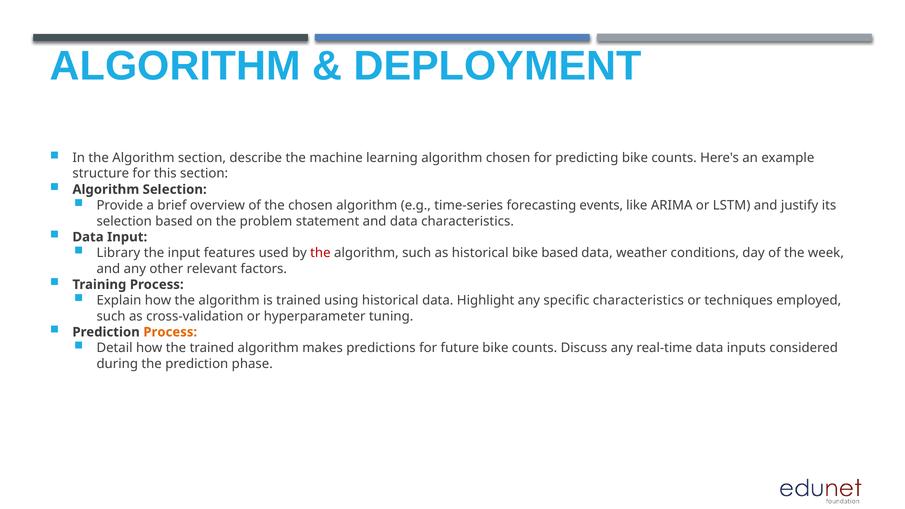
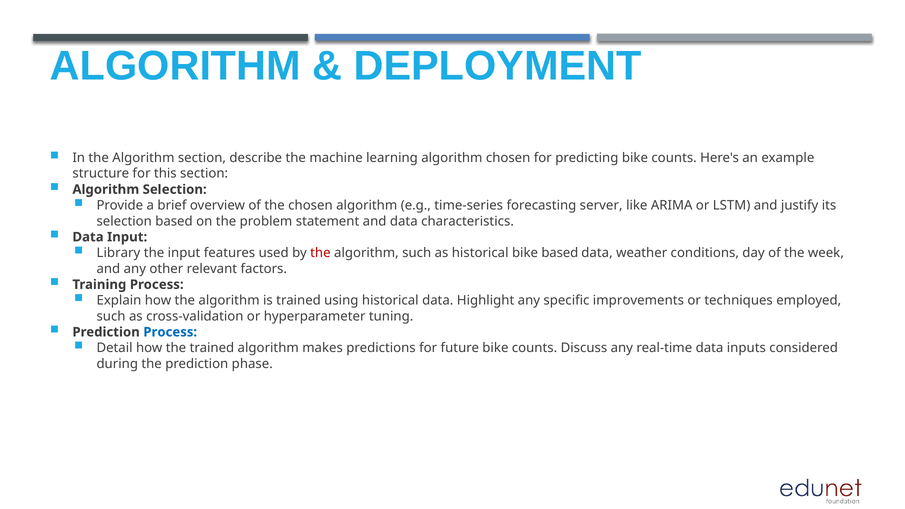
events: events -> server
specific characteristics: characteristics -> improvements
Process at (170, 332) colour: orange -> blue
